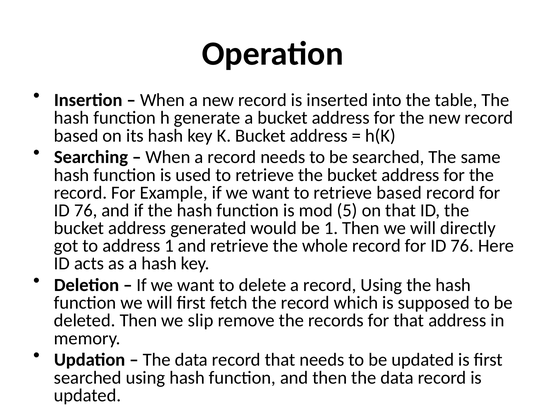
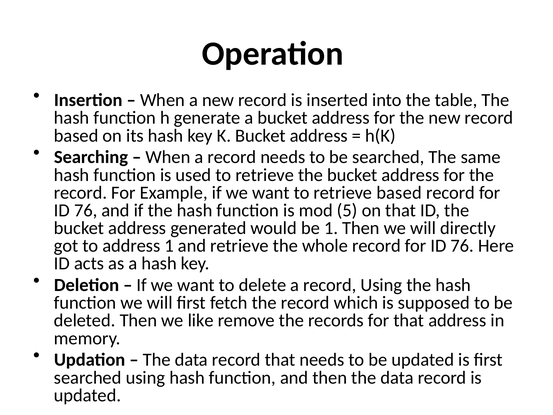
slip: slip -> like
